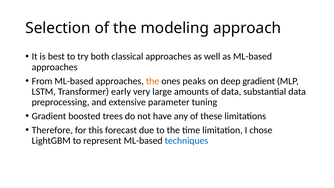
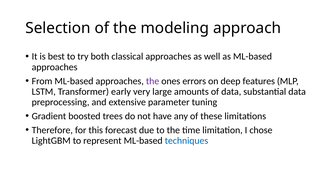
the at (153, 81) colour: orange -> purple
peaks: peaks -> errors
deep gradient: gradient -> features
